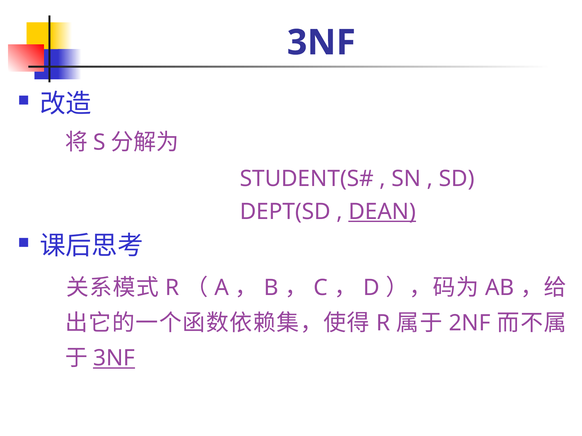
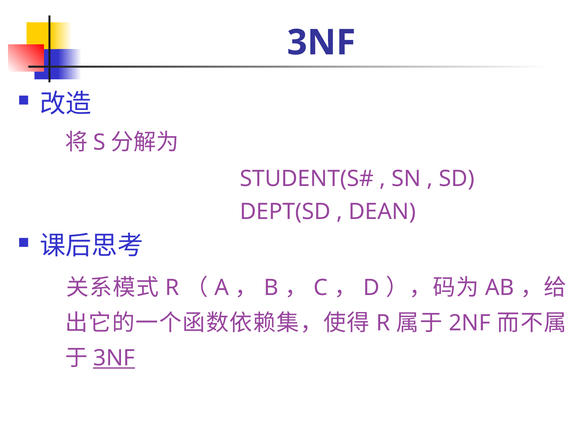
DEAN underline: present -> none
